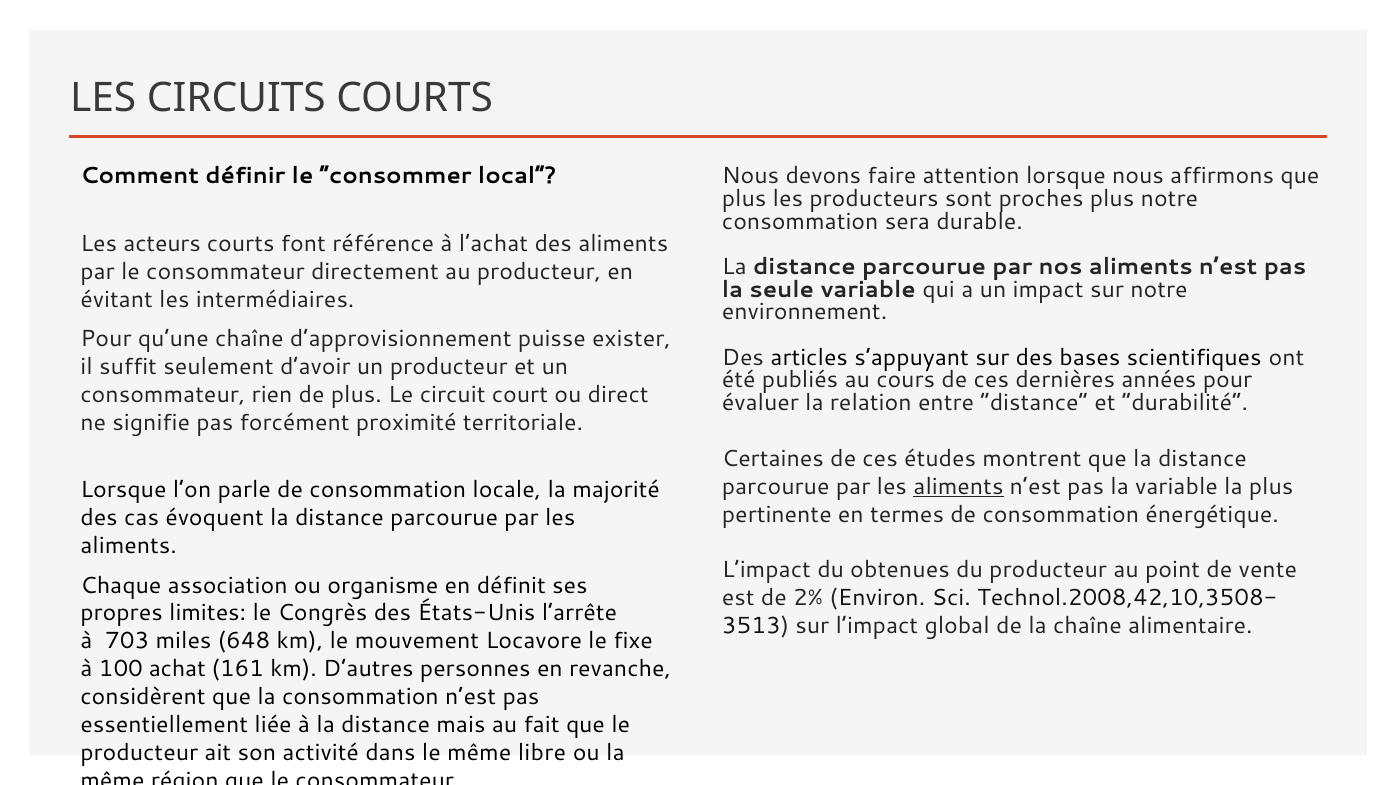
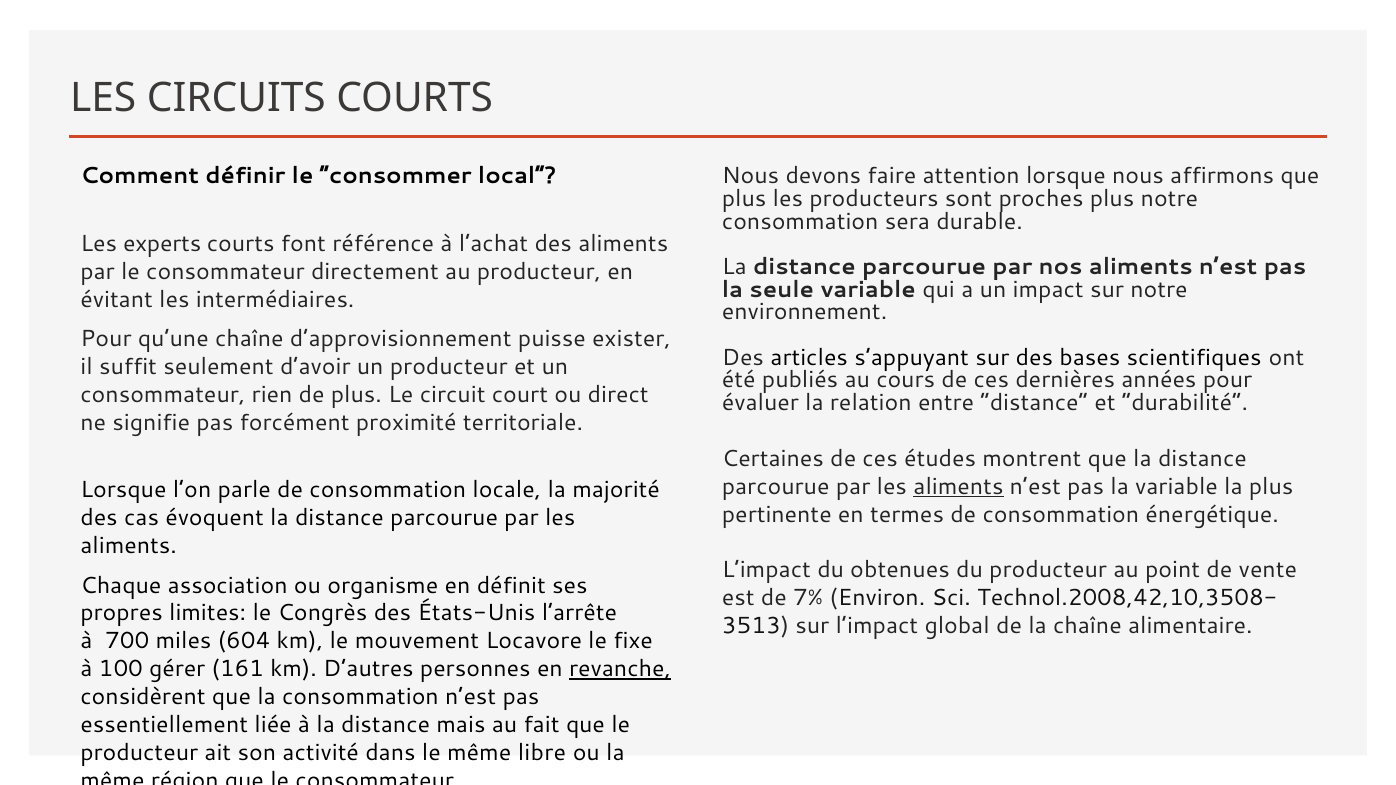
acteurs: acteurs -> experts
2%: 2% -> 7%
703: 703 -> 700
648: 648 -> 604
achat: achat -> gérer
revanche underline: none -> present
